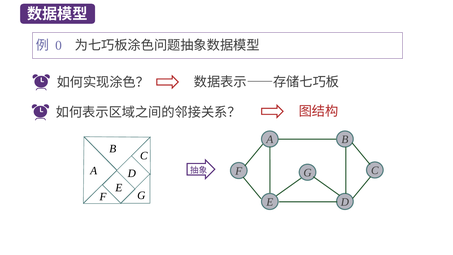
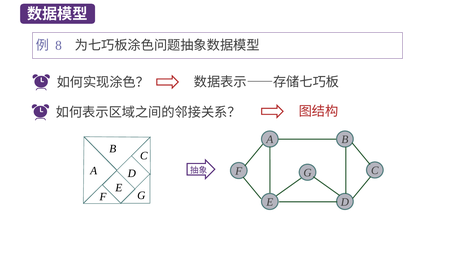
0: 0 -> 8
